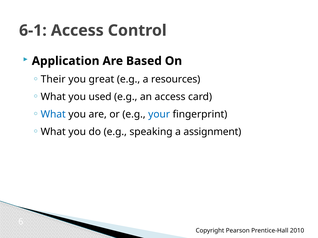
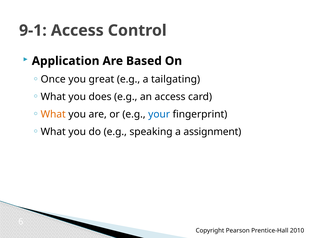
6-1: 6-1 -> 9-1
Their: Their -> Once
resources: resources -> tailgating
used: used -> does
What at (53, 114) colour: blue -> orange
